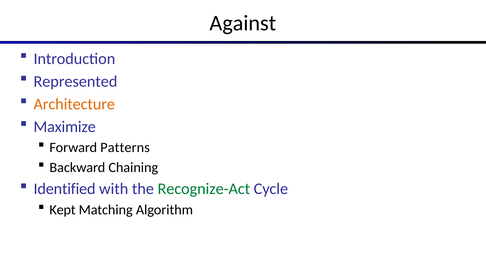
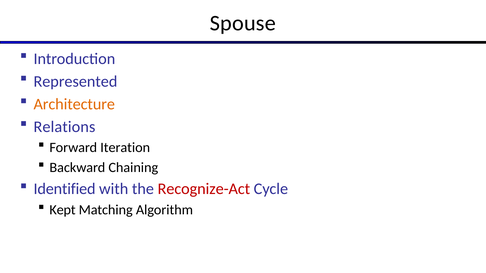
Against: Against -> Spouse
Maximize: Maximize -> Relations
Patterns: Patterns -> Iteration
Recognize-Act colour: green -> red
